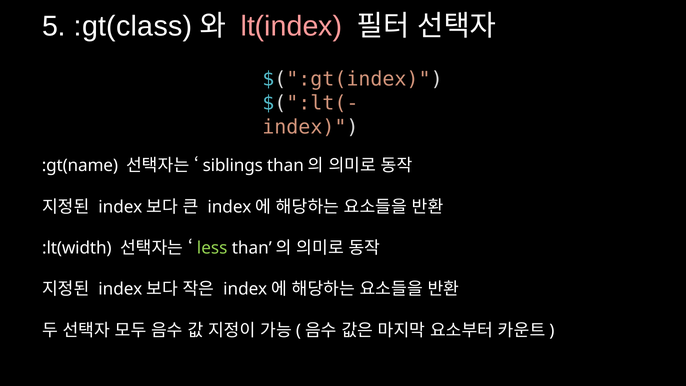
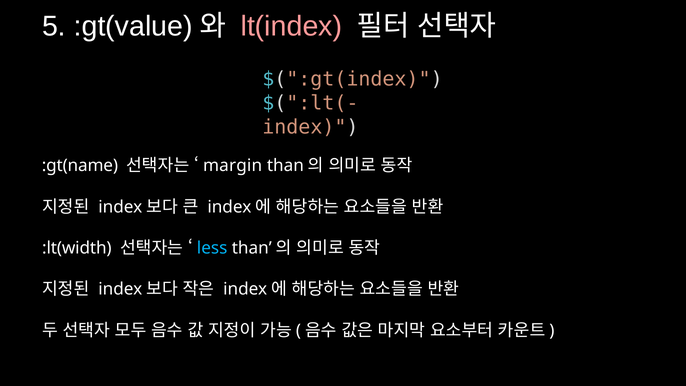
:gt(class: :gt(class -> :gt(value
siblings: siblings -> margin
less colour: light green -> light blue
